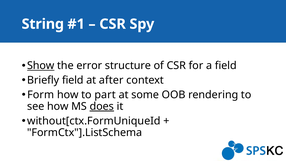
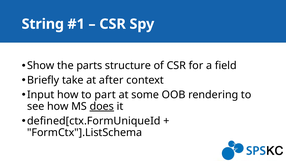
Show underline: present -> none
error: error -> parts
Briefly field: field -> take
Form: Form -> Input
without[ctx.FormUniqueId: without[ctx.FormUniqueId -> defined[ctx.FormUniqueId
